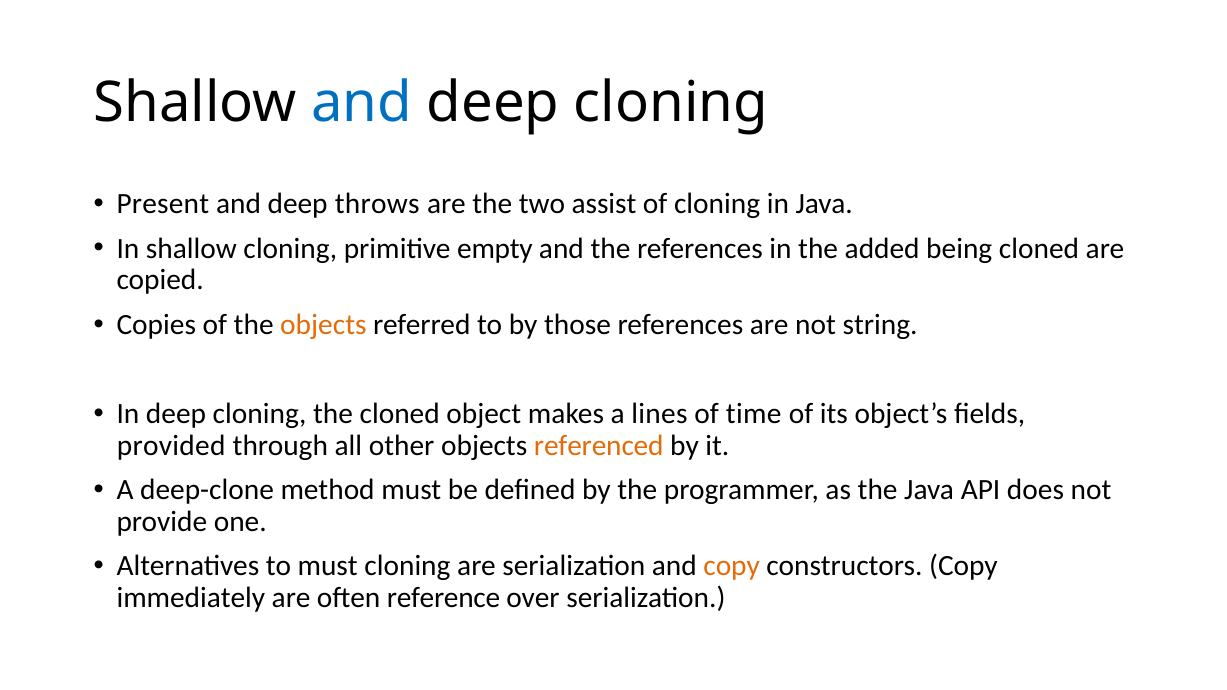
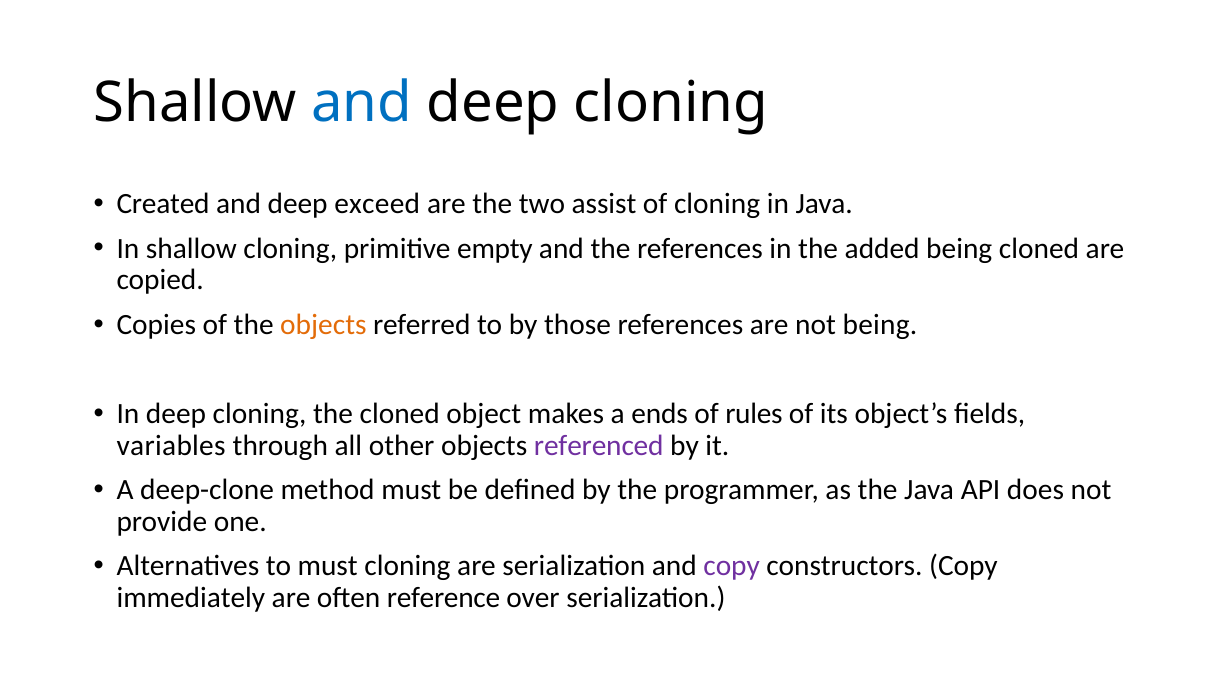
Present: Present -> Created
throws: throws -> exceed
not string: string -> being
lines: lines -> ends
time: time -> rules
provided: provided -> variables
referenced colour: orange -> purple
copy at (732, 566) colour: orange -> purple
